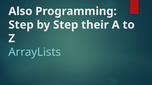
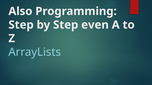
their: their -> even
